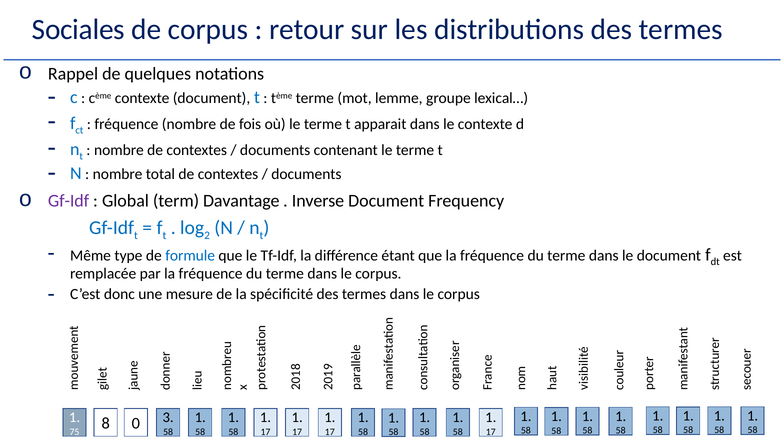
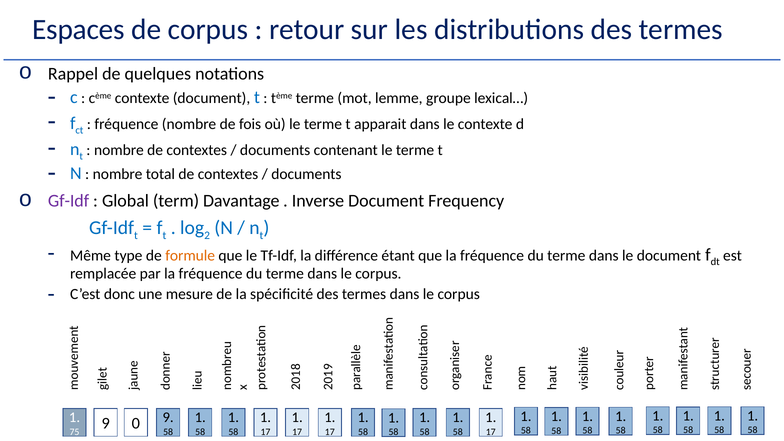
Sociales: Sociales -> Espaces
formule colour: blue -> orange
75 8: 8 -> 9
0 3: 3 -> 9
